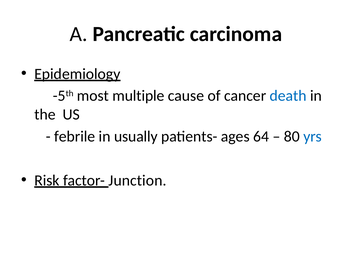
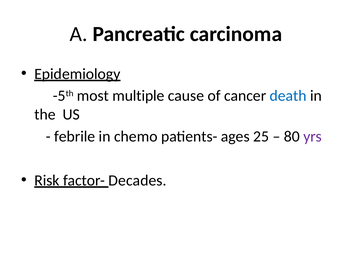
usually: usually -> chemo
64: 64 -> 25
yrs colour: blue -> purple
Junction: Junction -> Decades
